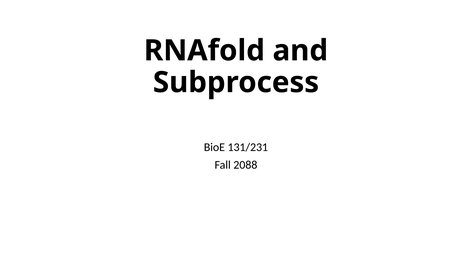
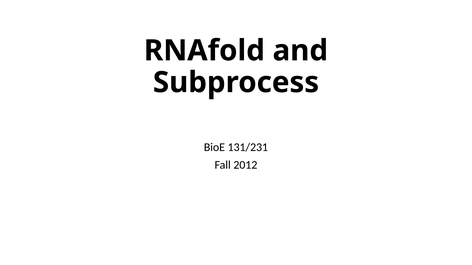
2088: 2088 -> 2012
